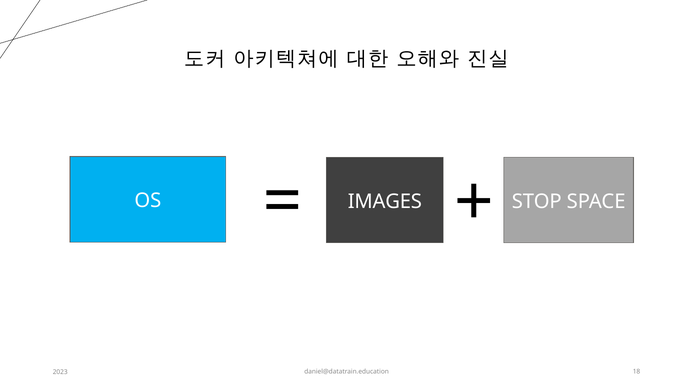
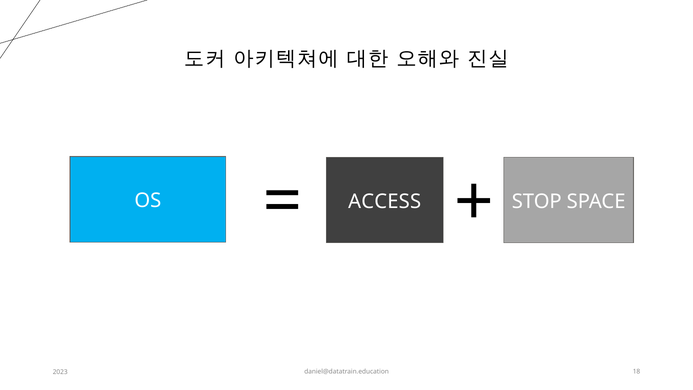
IMAGES: IMAGES -> ACCESS
